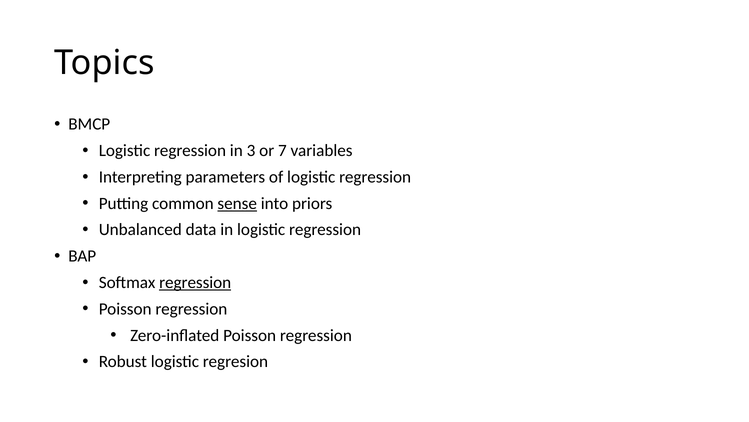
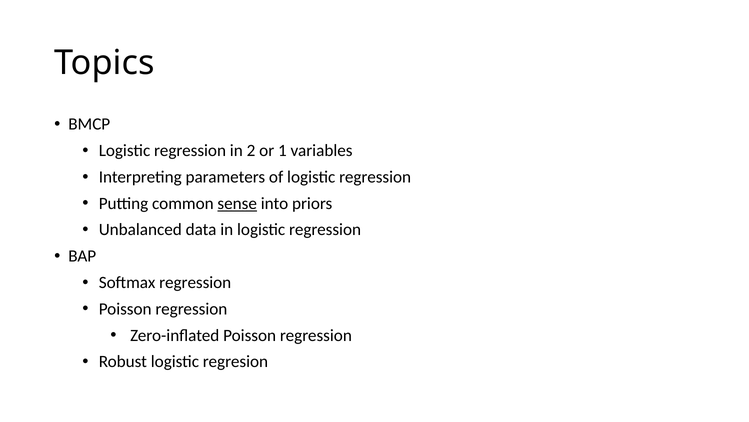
3: 3 -> 2
7: 7 -> 1
regression at (195, 282) underline: present -> none
